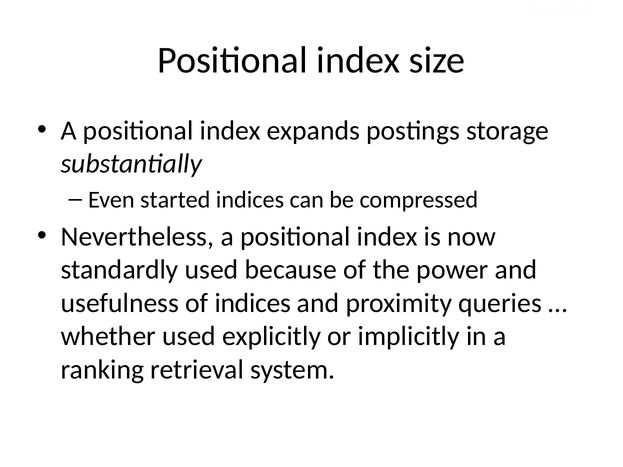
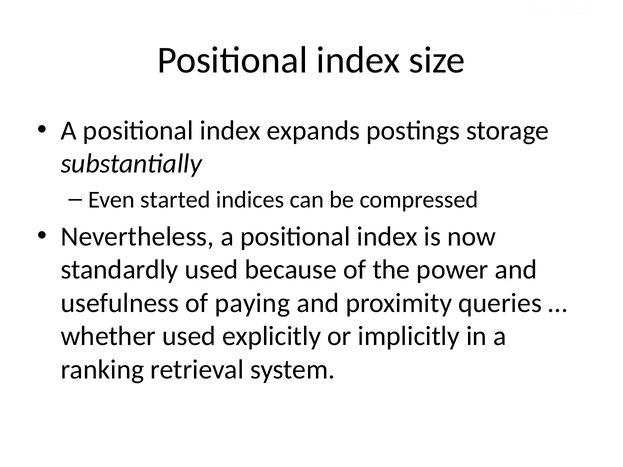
of indices: indices -> paying
